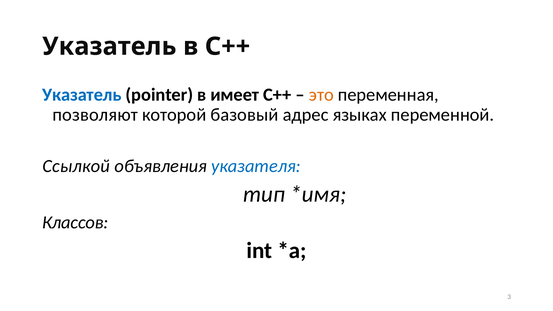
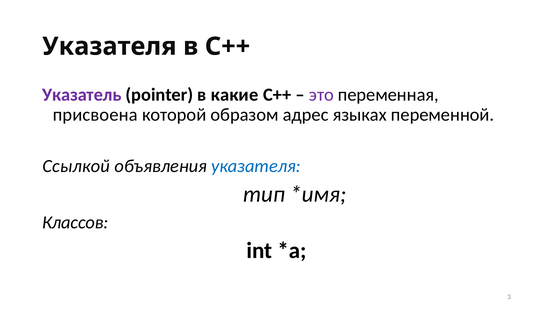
Указатель at (109, 46): Указатель -> Указателя
Указатель at (82, 95) colour: blue -> purple
имеет: имеет -> какие
это colour: orange -> purple
позволяют: позволяют -> присвоена
базовый: базовый -> образом
